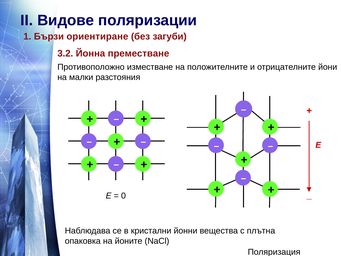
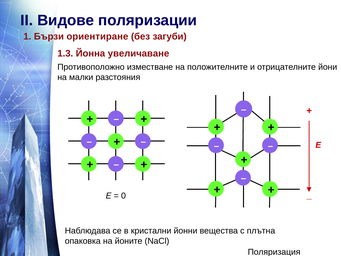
3.2: 3.2 -> 1.3
преместване: преместване -> увеличаване
